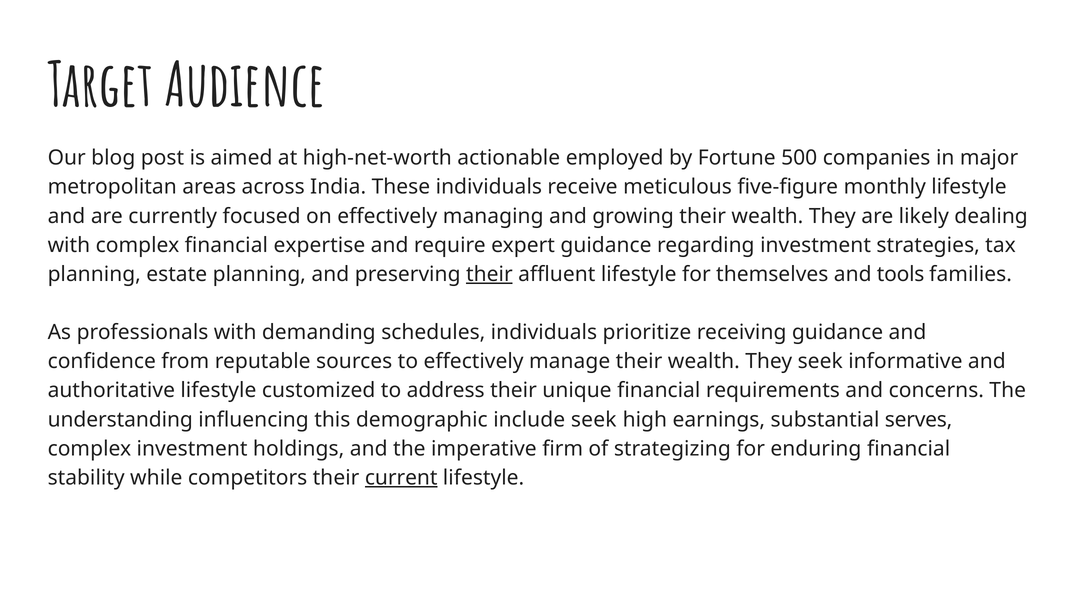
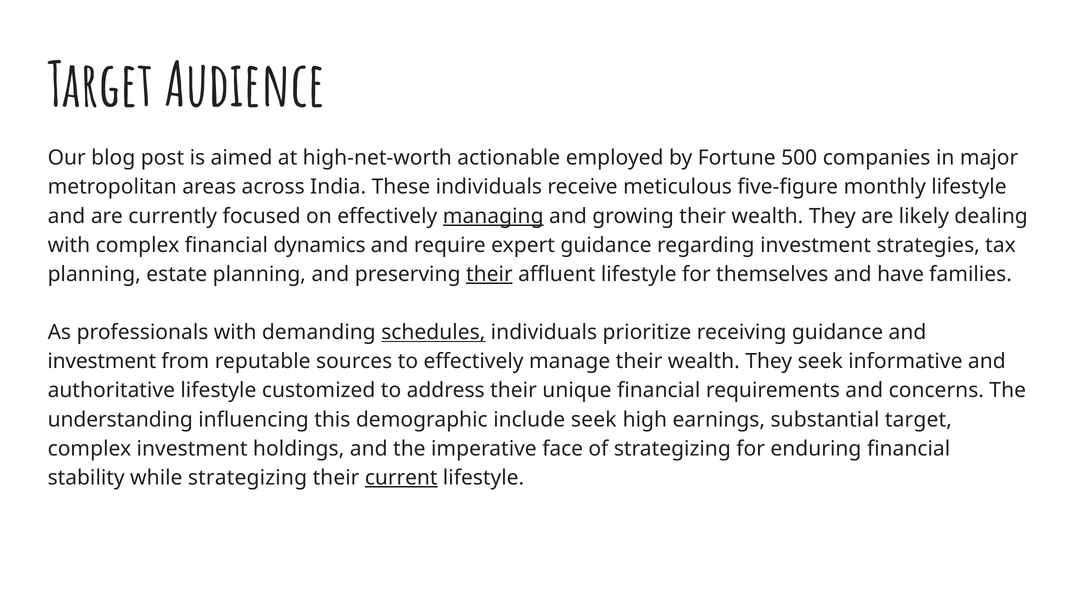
managing underline: none -> present
expertise: expertise -> dynamics
tools: tools -> have
schedules underline: none -> present
confidence at (102, 361): confidence -> investment
substantial serves: serves -> target
firm: firm -> face
while competitors: competitors -> strategizing
